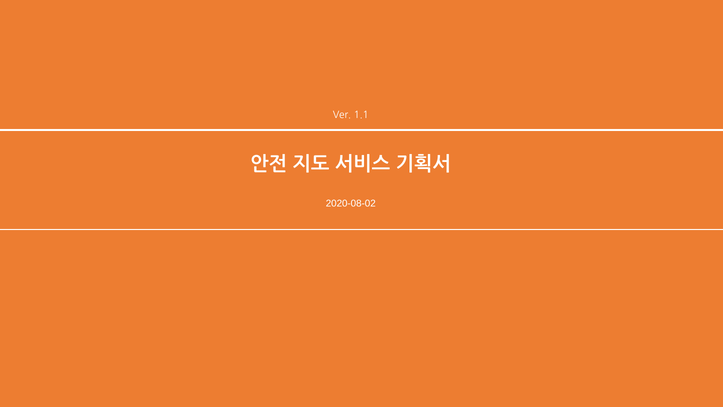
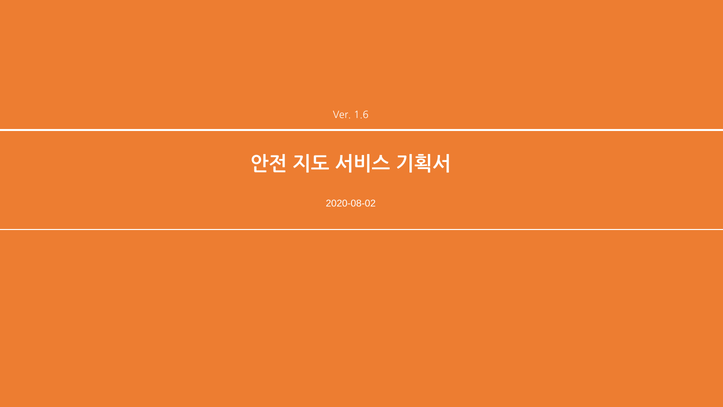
1.1: 1.1 -> 1.6
